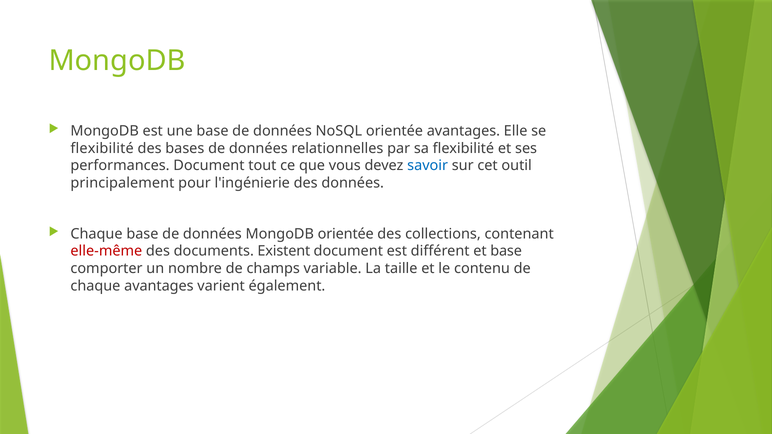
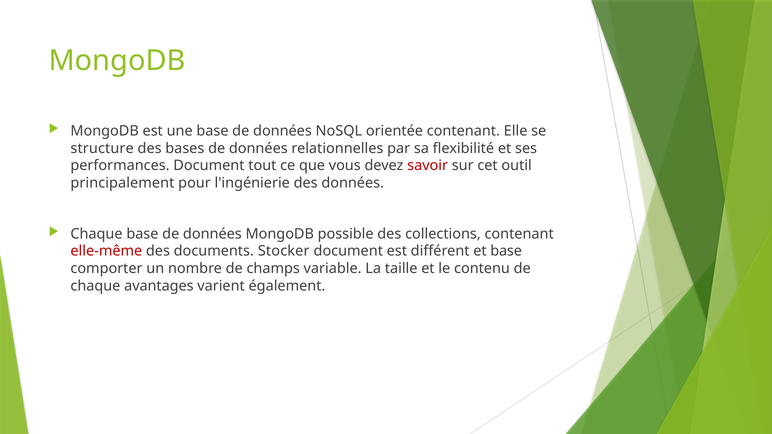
orientée avantages: avantages -> contenant
flexibilité at (102, 148): flexibilité -> structure
savoir colour: blue -> red
MongoDB orientée: orientée -> possible
Existent: Existent -> Stocker
